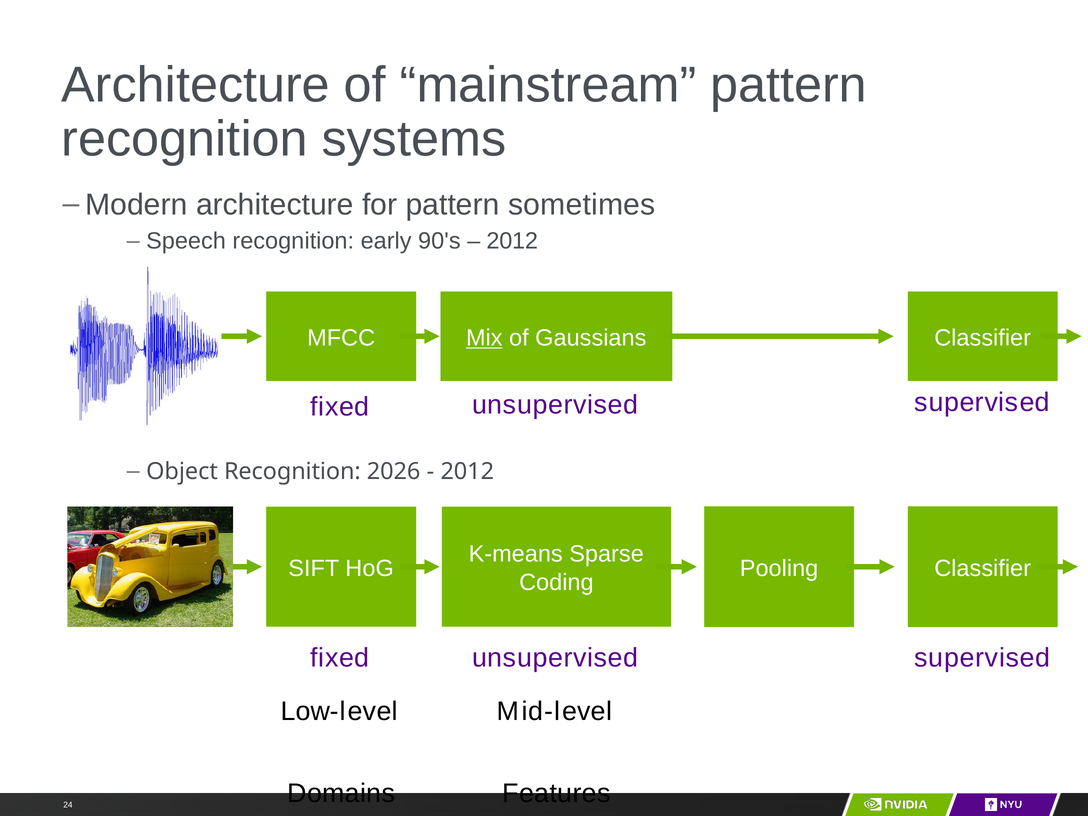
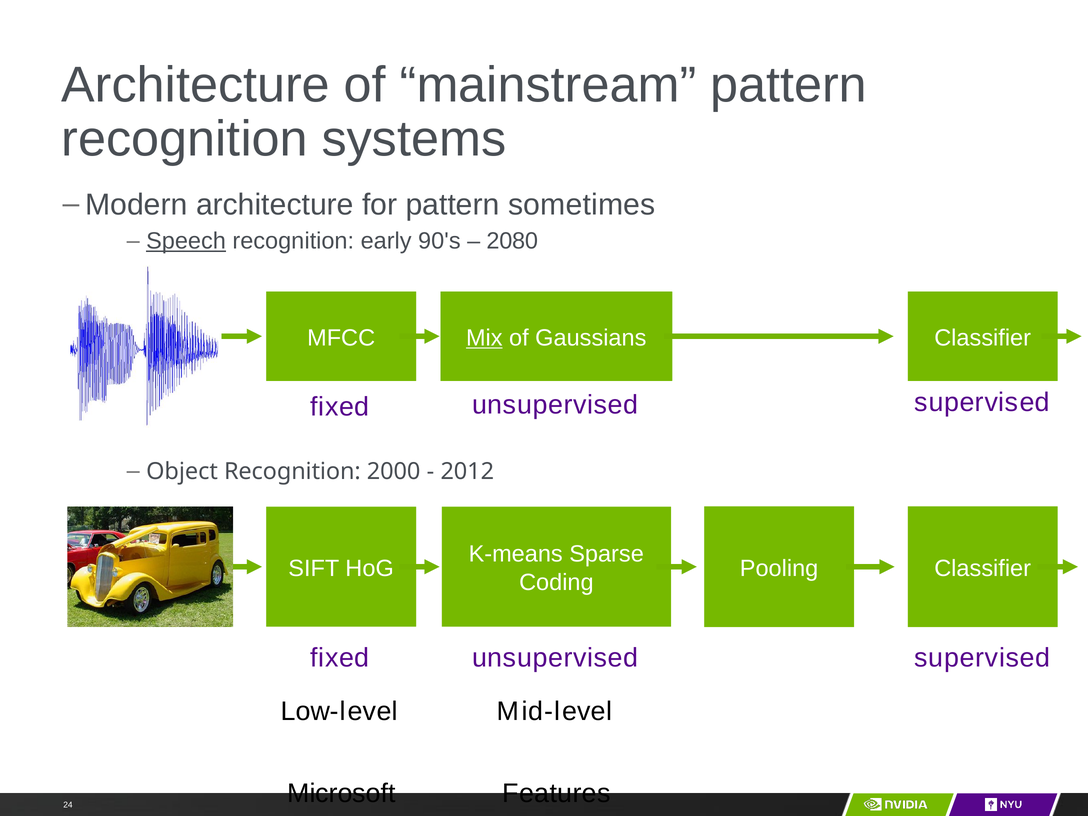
Speech underline: none -> present
2012 at (512, 241): 2012 -> 2080
2026: 2026 -> 2000
Domains: Domains -> Microsoft
